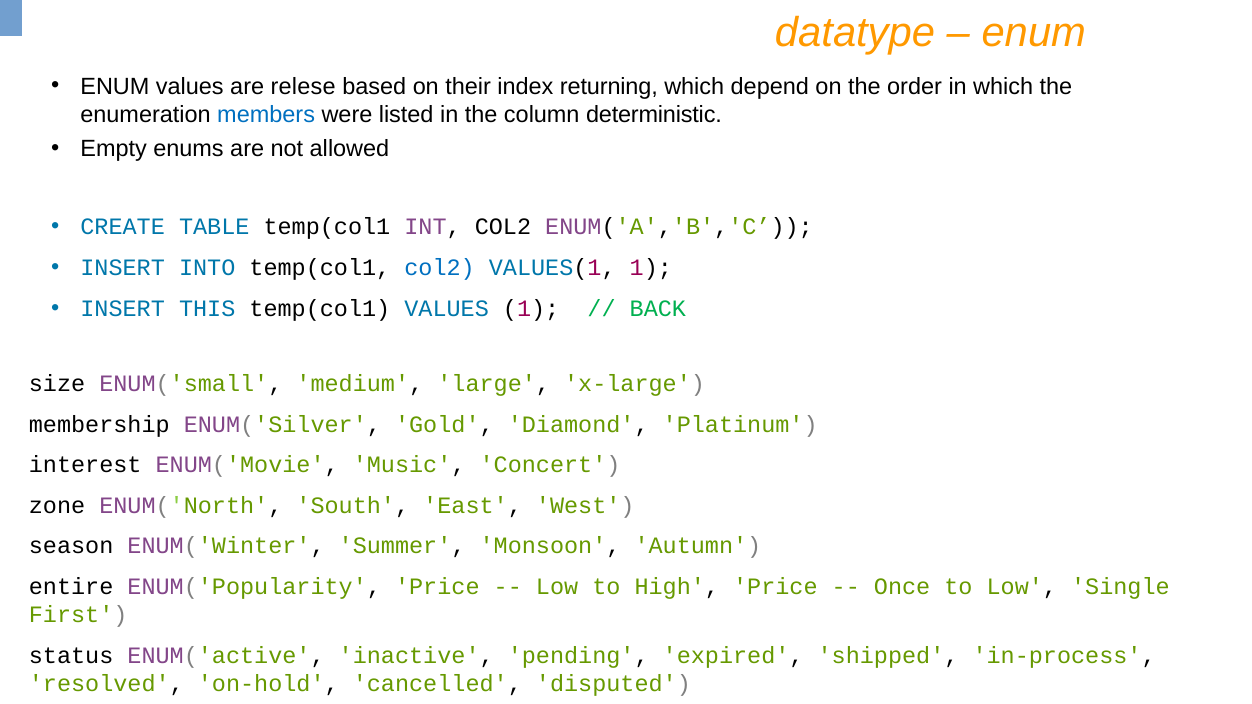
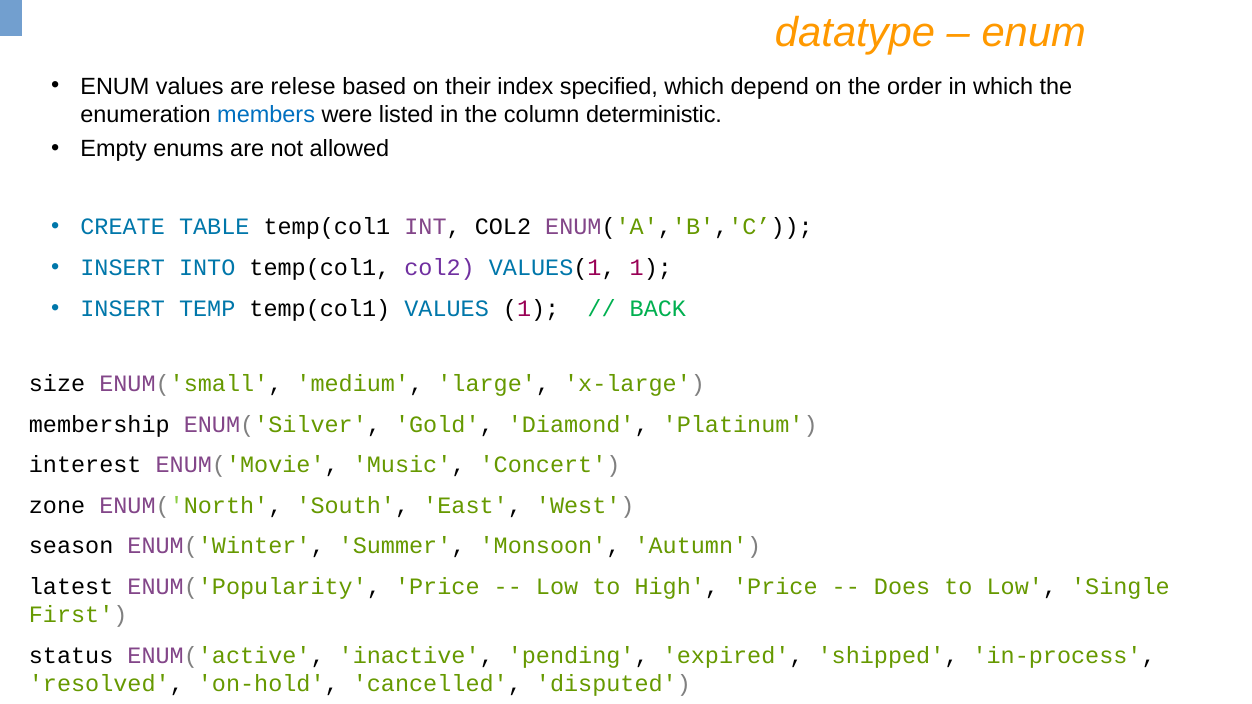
returning: returning -> specified
col2 at (440, 268) colour: blue -> purple
THIS: THIS -> TEMP
entire: entire -> latest
Once: Once -> Does
